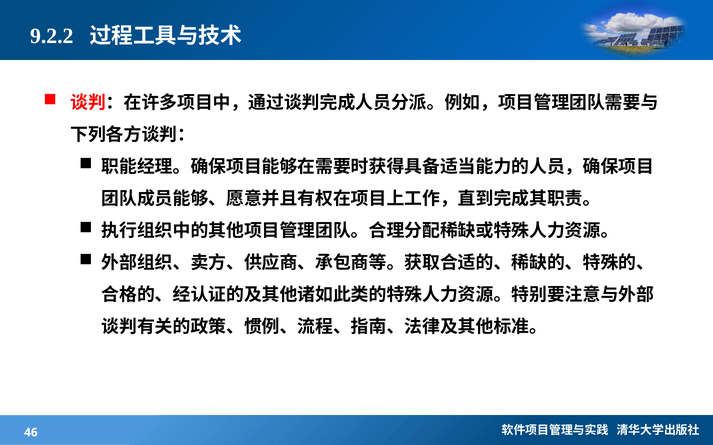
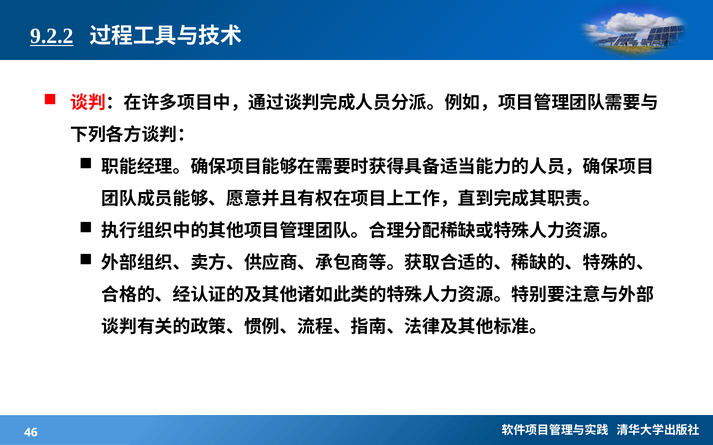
9.2.2 underline: none -> present
